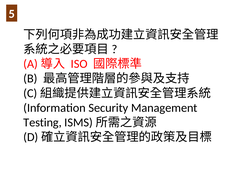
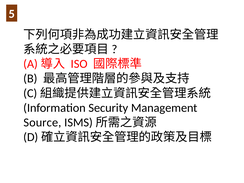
Testing: Testing -> Source
